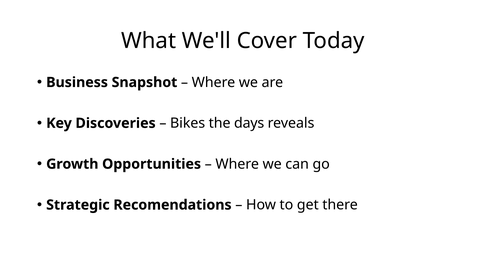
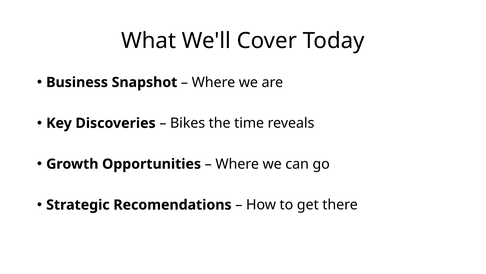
days: days -> time
